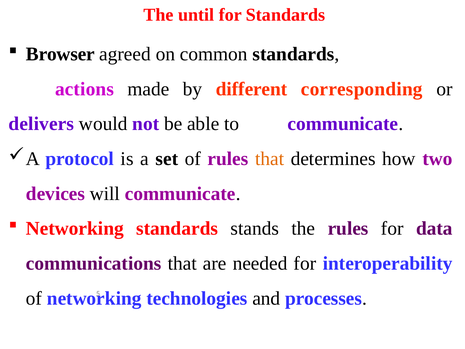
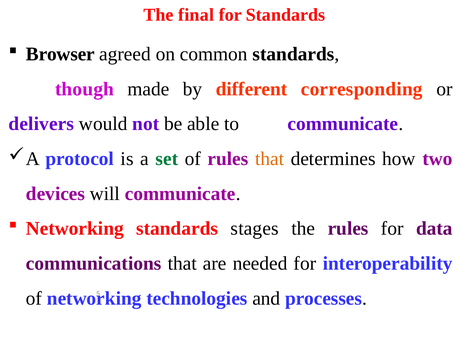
until: until -> final
actions: actions -> though
set colour: black -> green
stands: stands -> stages
